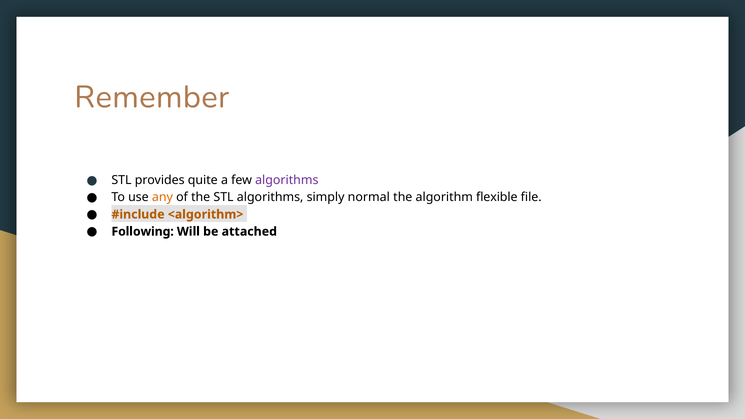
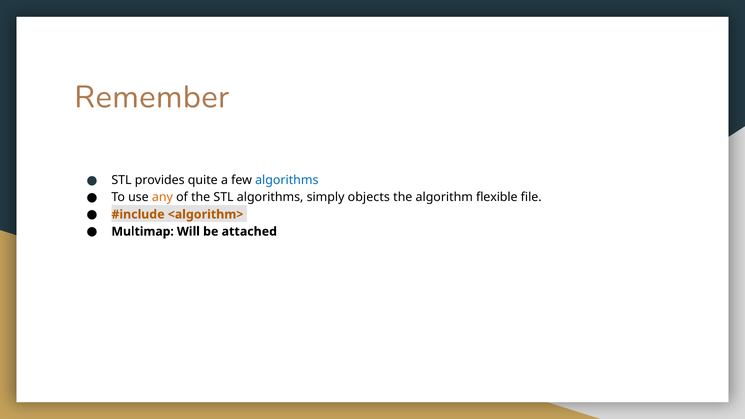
algorithms at (287, 180) colour: purple -> blue
normal: normal -> objects
Following: Following -> Multimap
